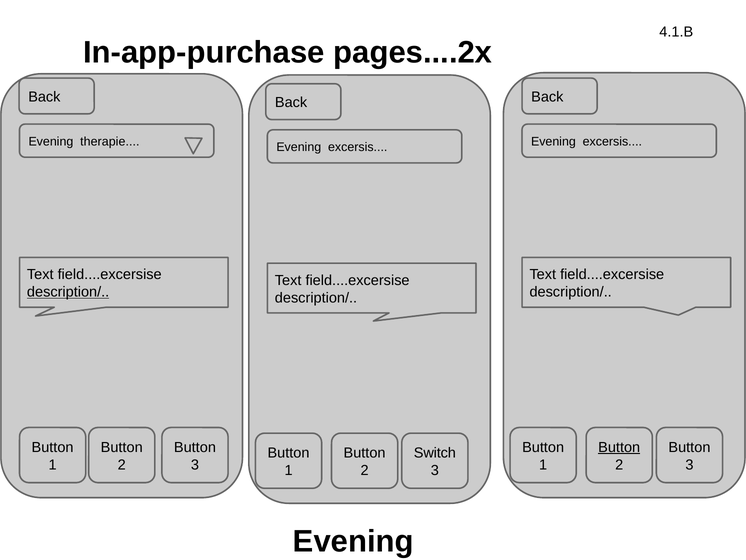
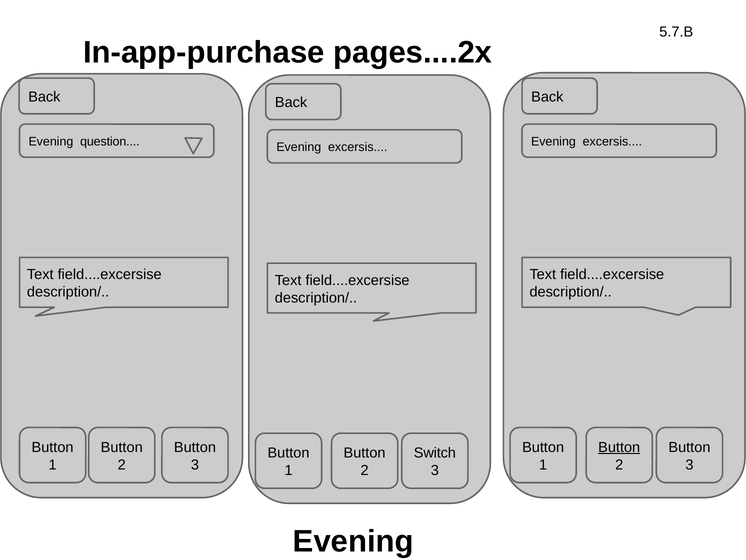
4.1.B: 4.1.B -> 5.7.B
therapie: therapie -> question
description/ at (68, 292) underline: present -> none
